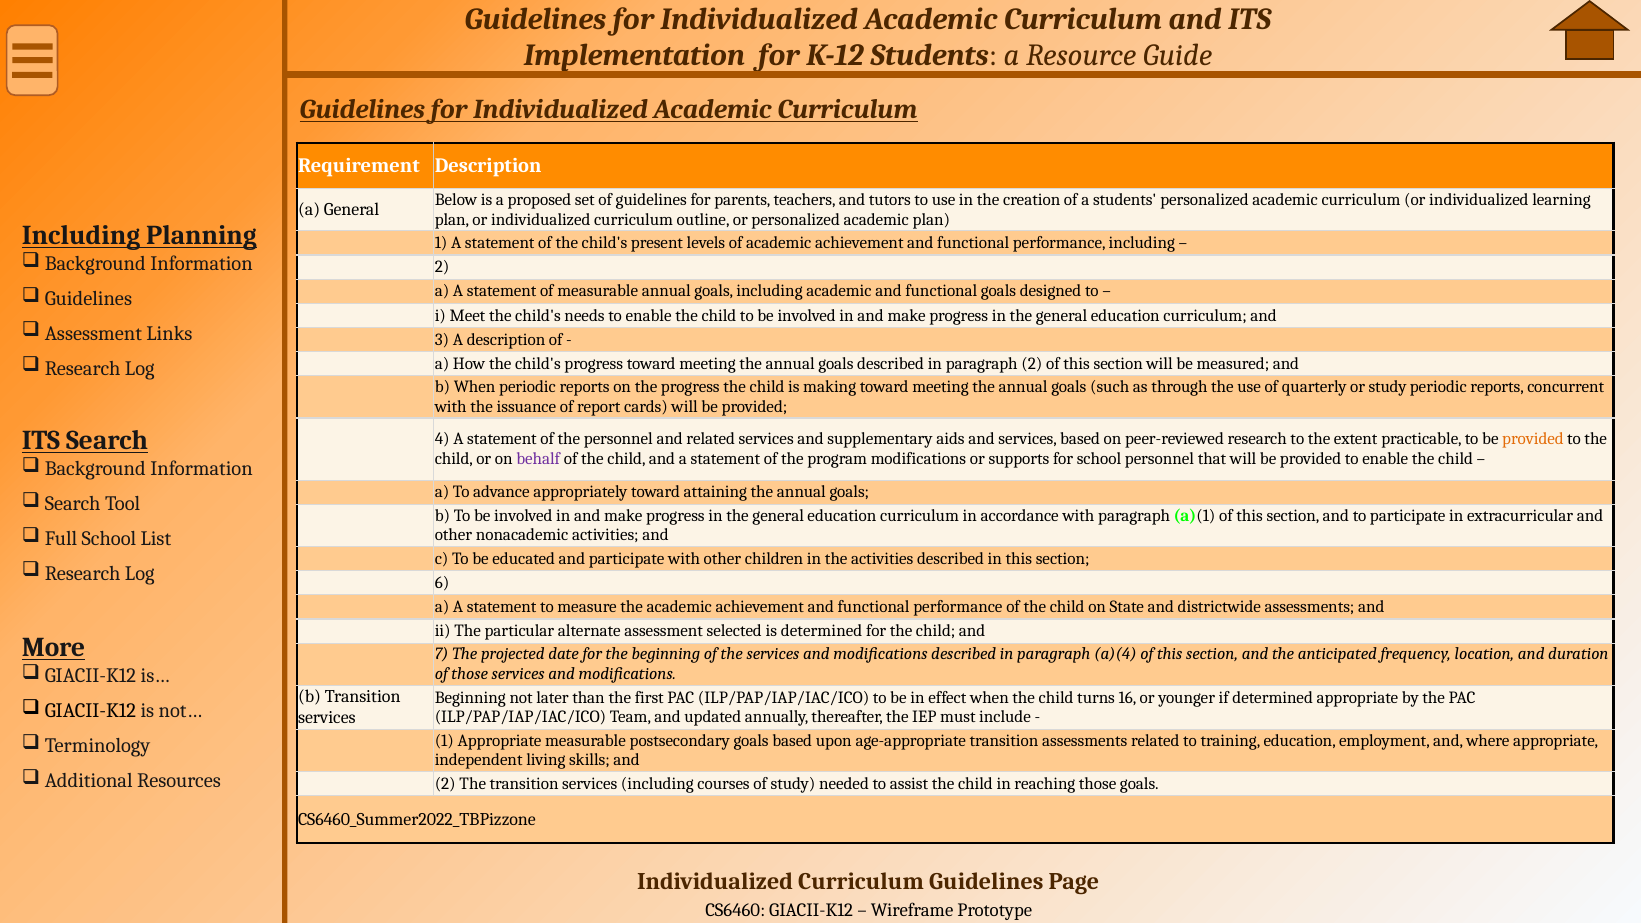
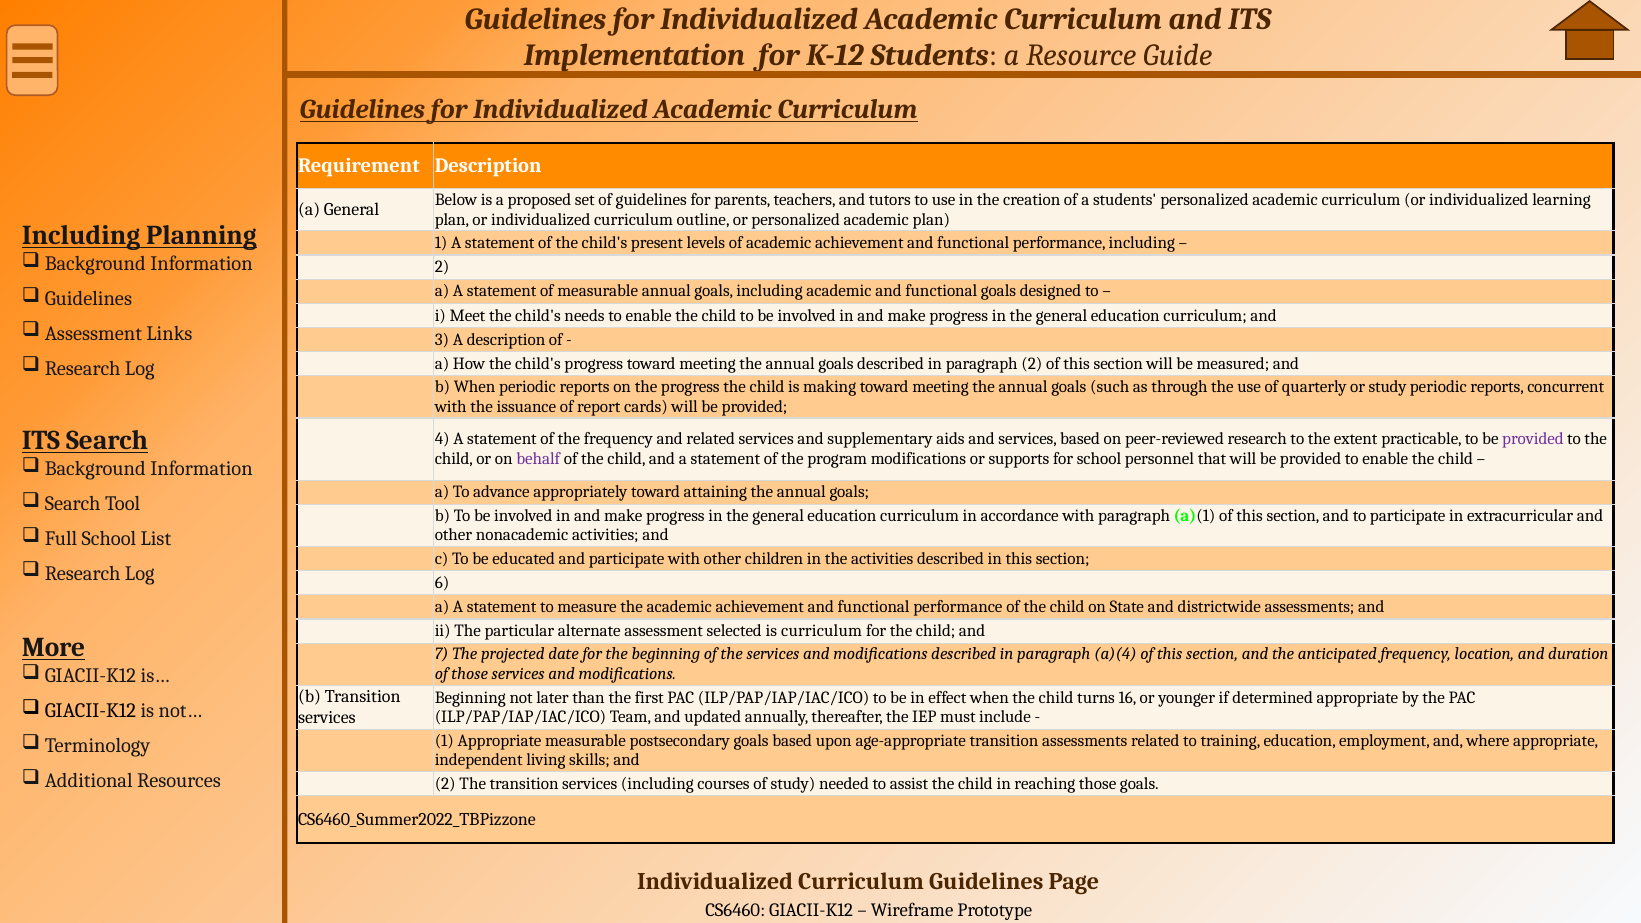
the personnel: personnel -> frequency
provided at (1533, 439) colour: orange -> purple
is determined: determined -> curriculum
